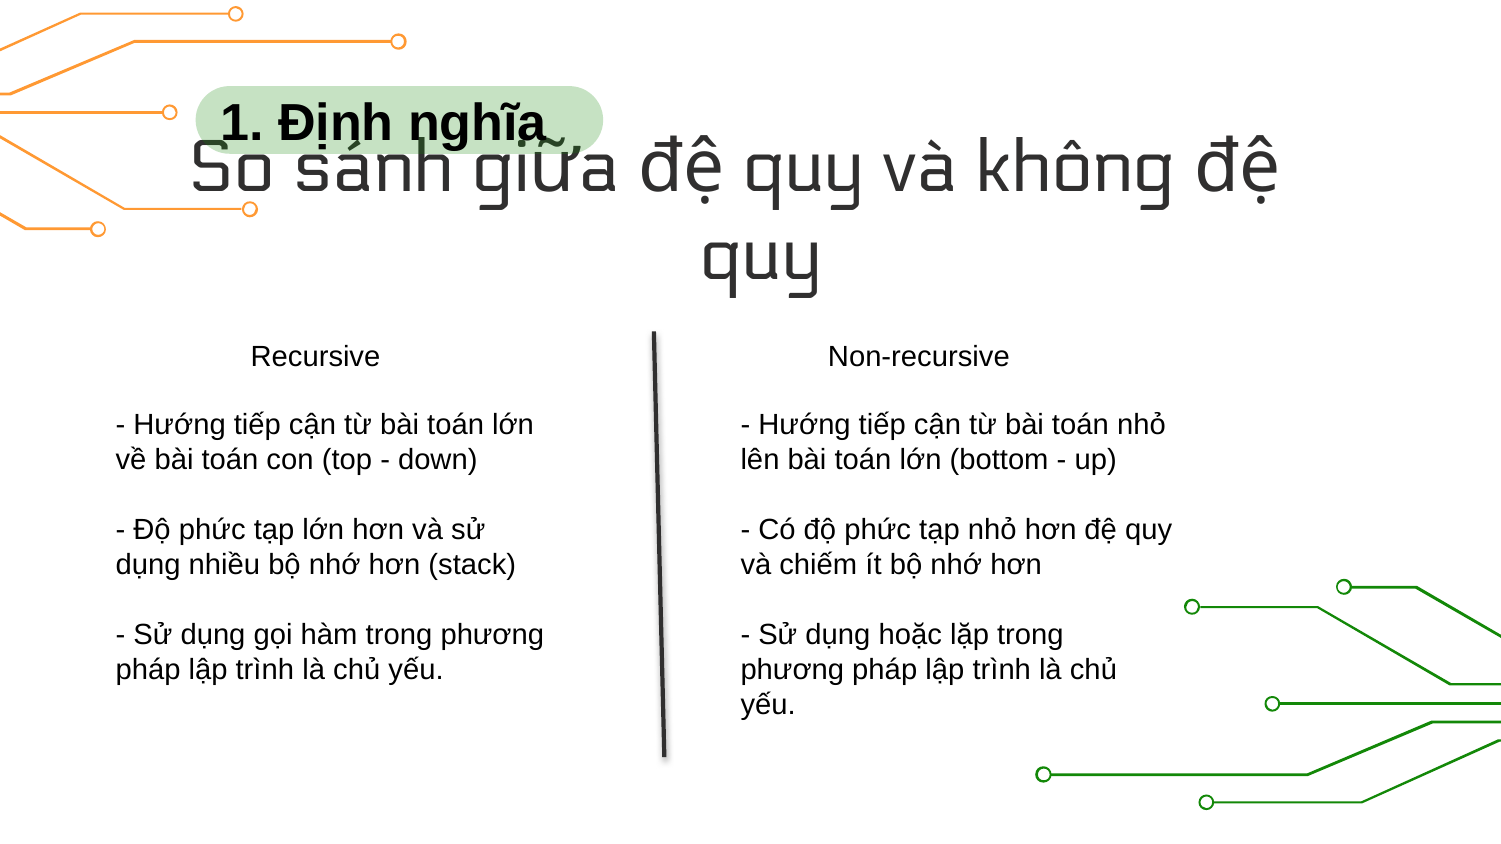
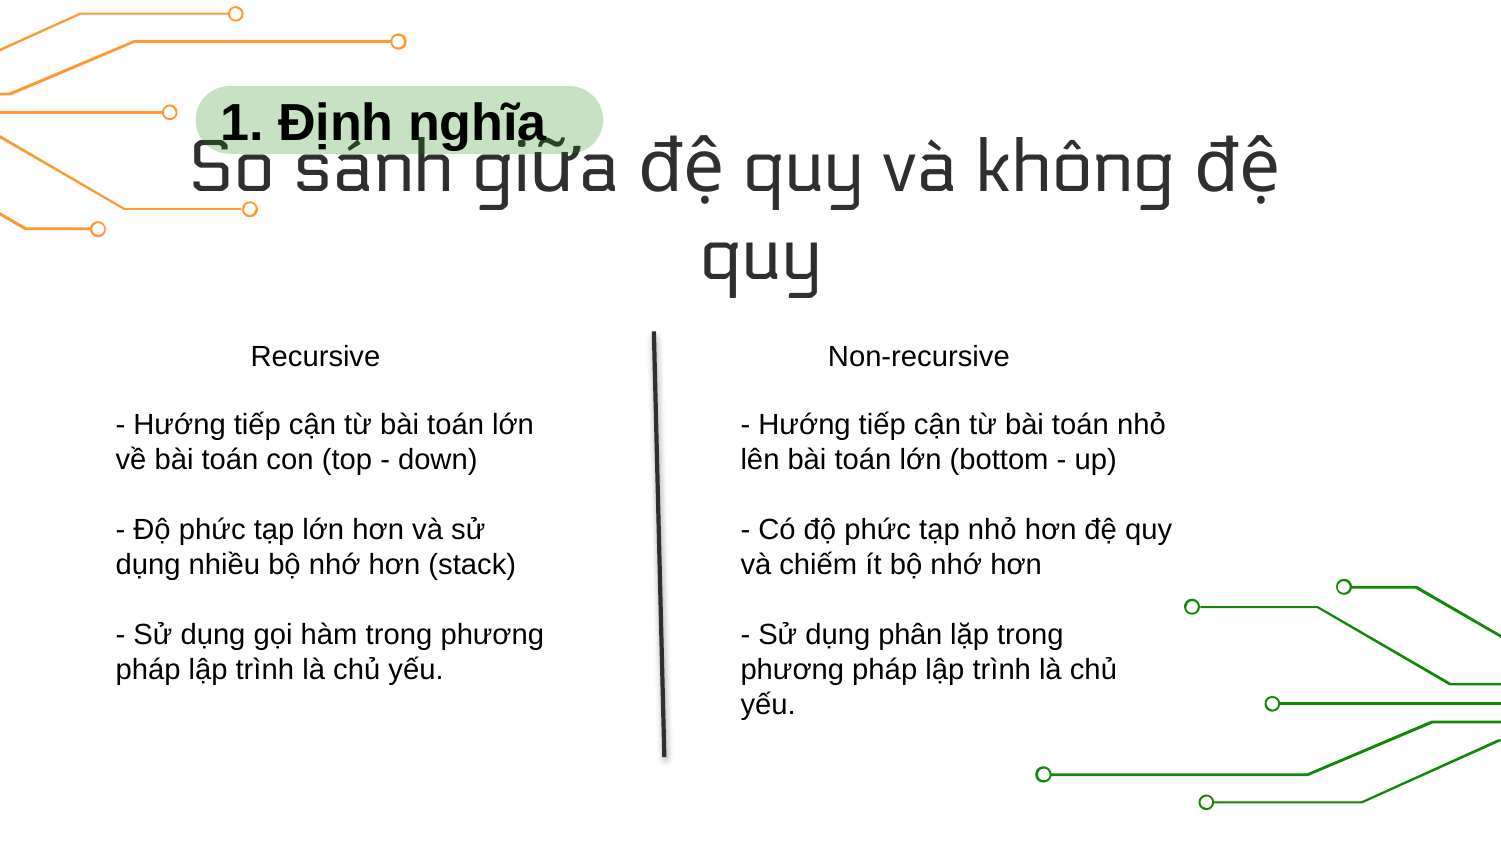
hoặc: hoặc -> phân
